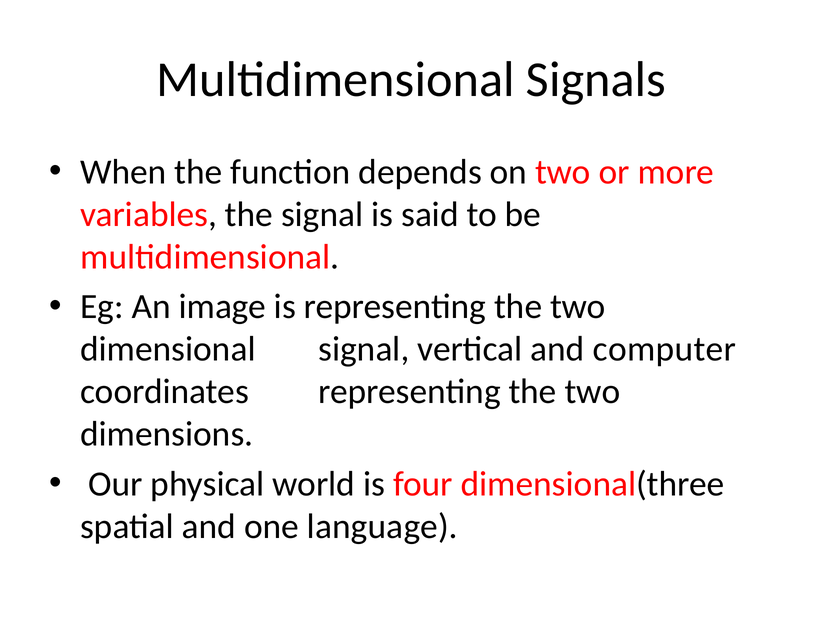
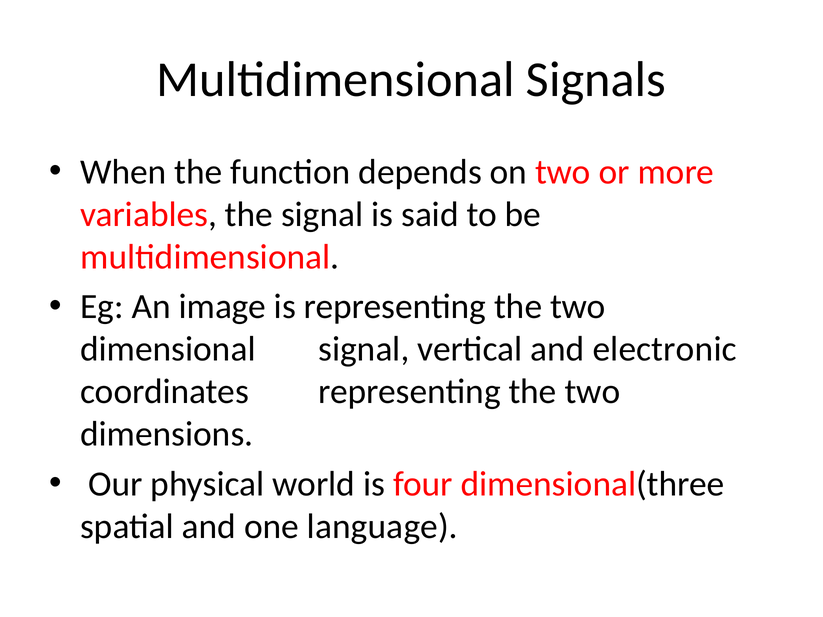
computer: computer -> electronic
